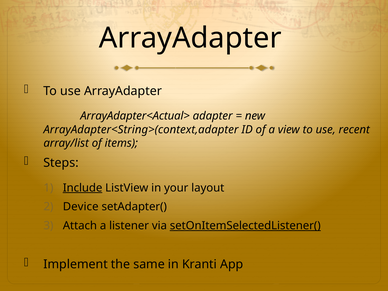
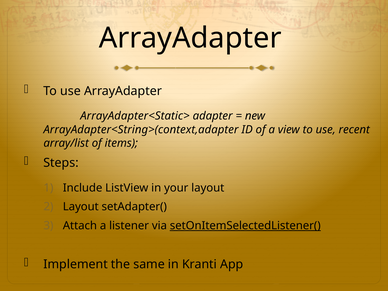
ArrayAdapter<Actual>: ArrayAdapter<Actual> -> ArrayAdapter<Static>
Include underline: present -> none
Device at (81, 207): Device -> Layout
